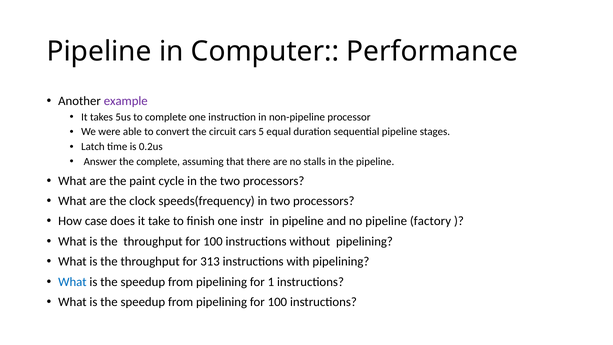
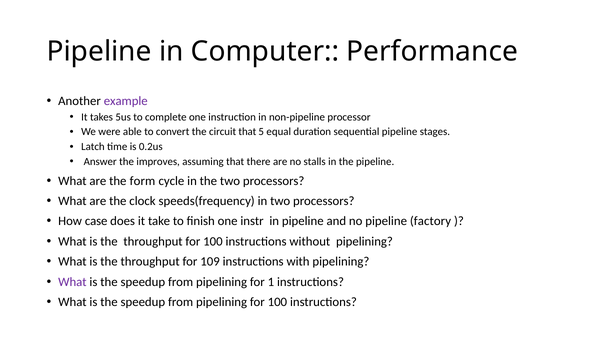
circuit cars: cars -> that
the complete: complete -> improves
paint: paint -> form
313: 313 -> 109
What at (72, 282) colour: blue -> purple
